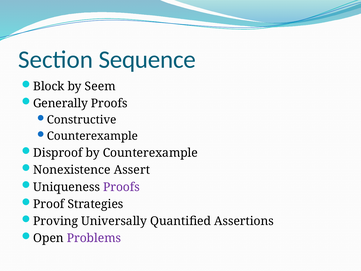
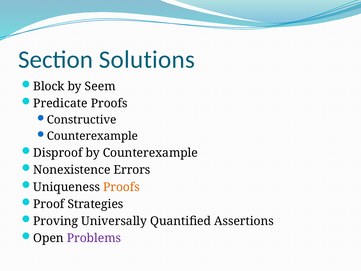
Sequence: Sequence -> Solutions
Generally: Generally -> Predicate
Assert: Assert -> Errors
Proofs at (121, 187) colour: purple -> orange
